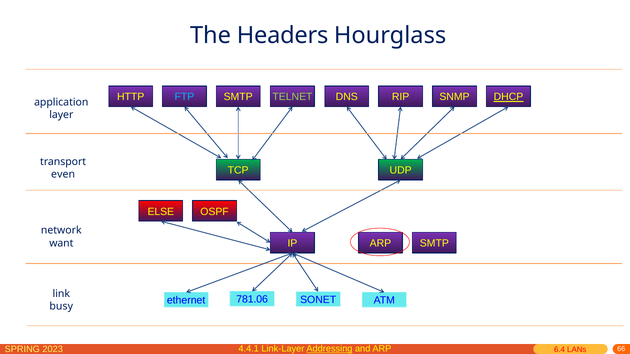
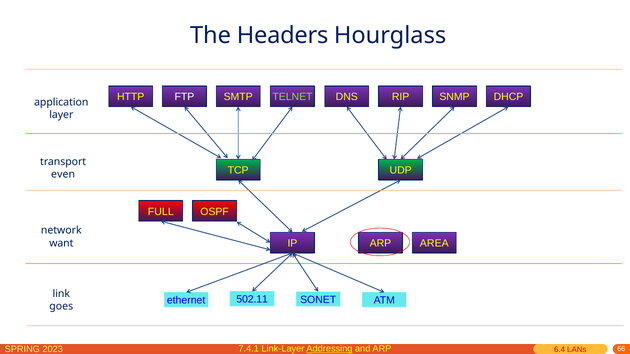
FTP colour: light blue -> white
DHCP underline: present -> none
ELSE: ELSE -> FULL
ARP SMTP: SMTP -> AREA
781.06: 781.06 -> 502.11
busy: busy -> goes
4.4.1: 4.4.1 -> 7.4.1
